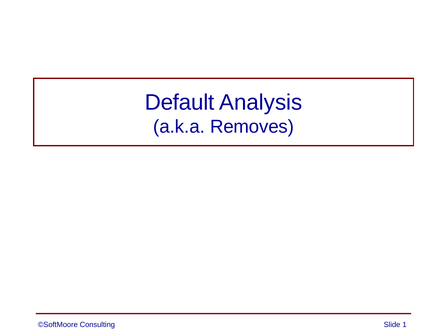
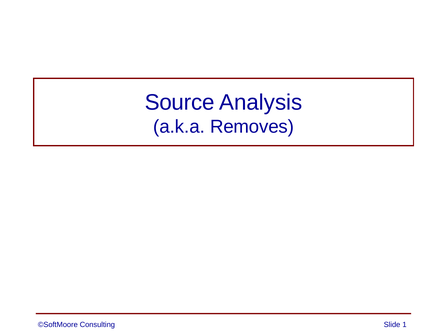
Default: Default -> Source
